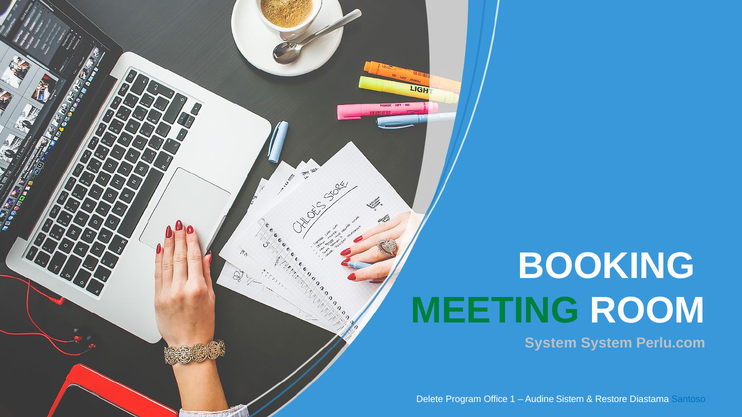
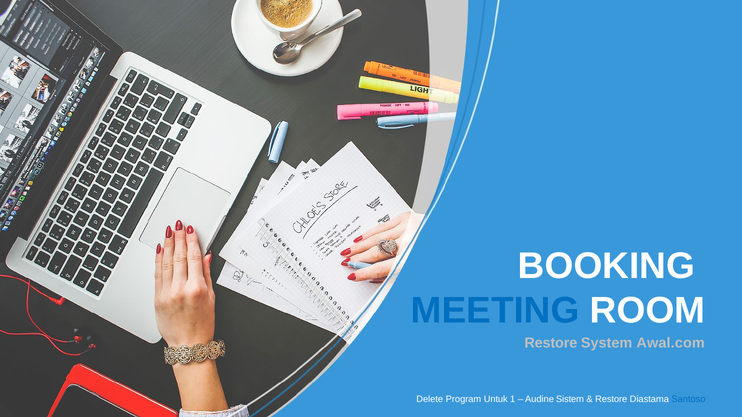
MEETING colour: green -> blue
System at (551, 343): System -> Restore
Perlu.com: Perlu.com -> Awal.com
Office: Office -> Untuk
